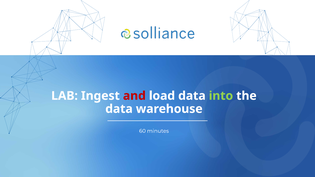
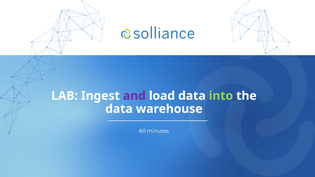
and colour: red -> purple
